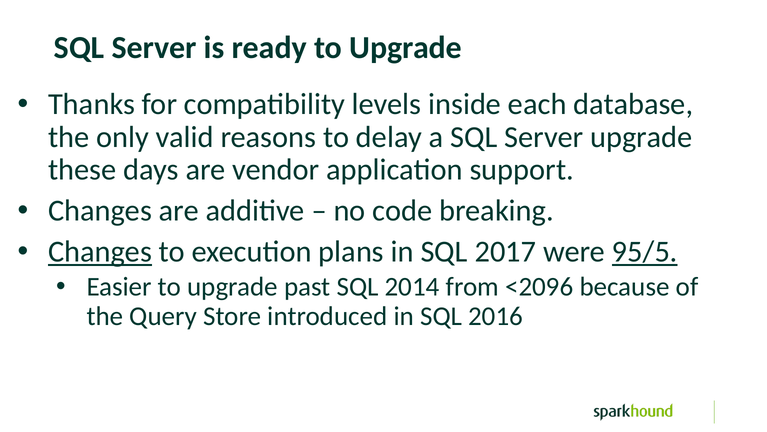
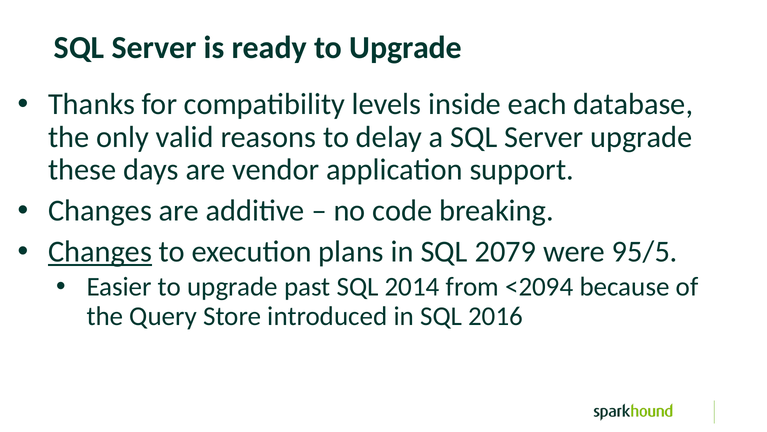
2017: 2017 -> 2079
95/5 underline: present -> none
<2096: <2096 -> <2094
